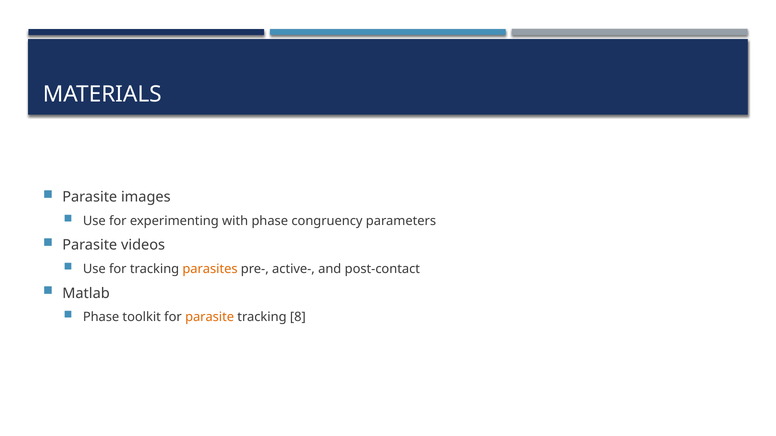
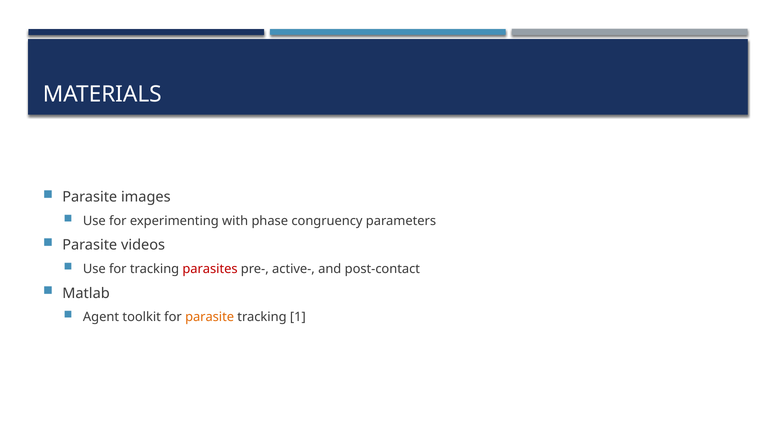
parasites colour: orange -> red
Phase at (101, 317): Phase -> Agent
8: 8 -> 1
